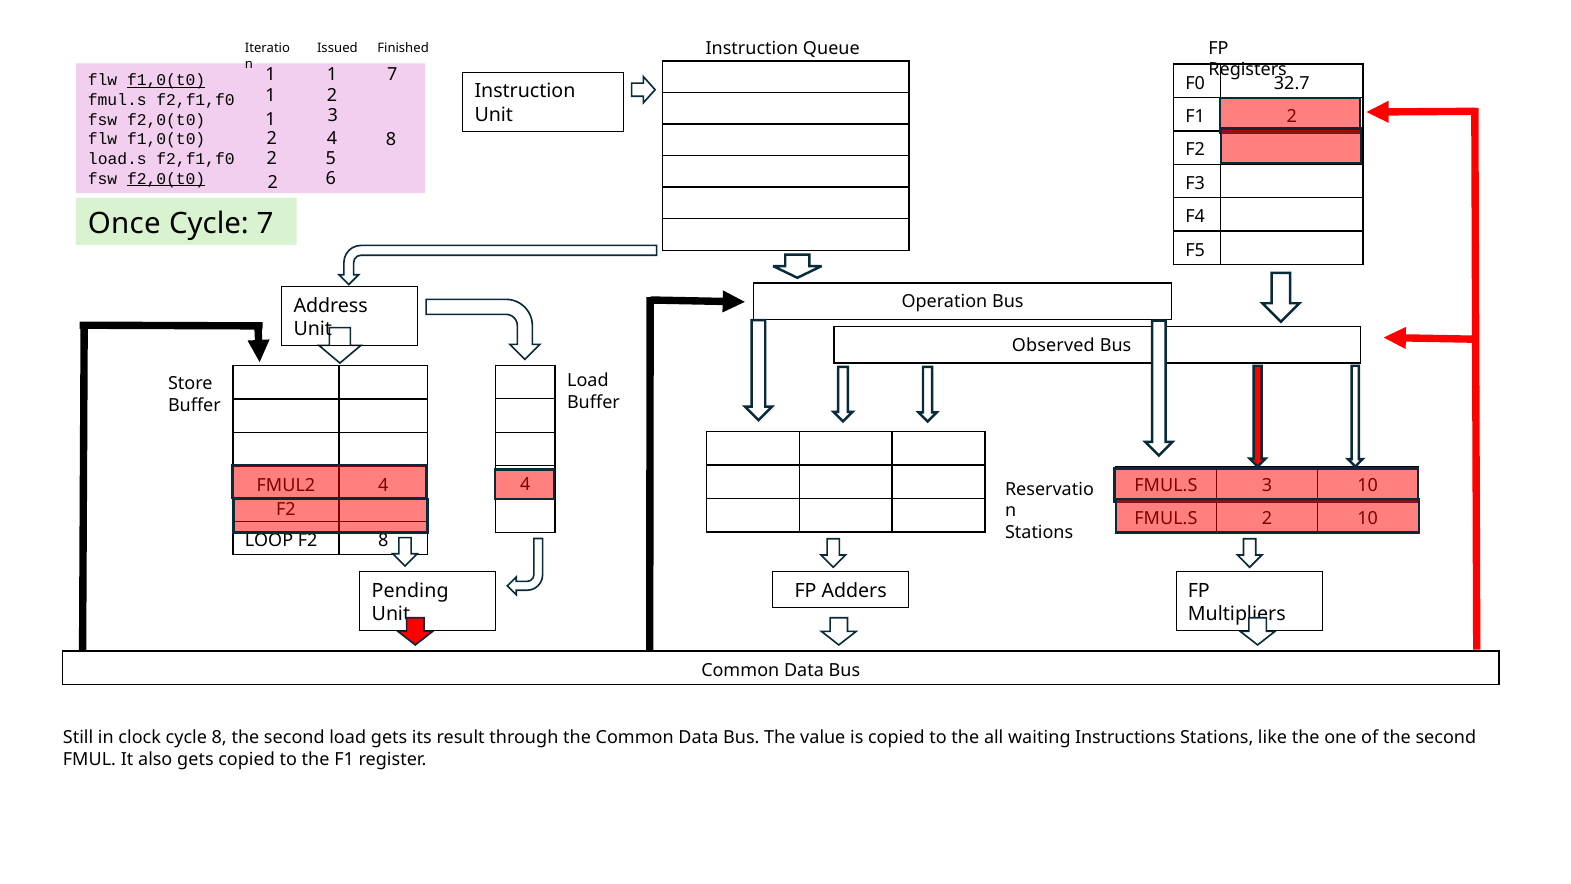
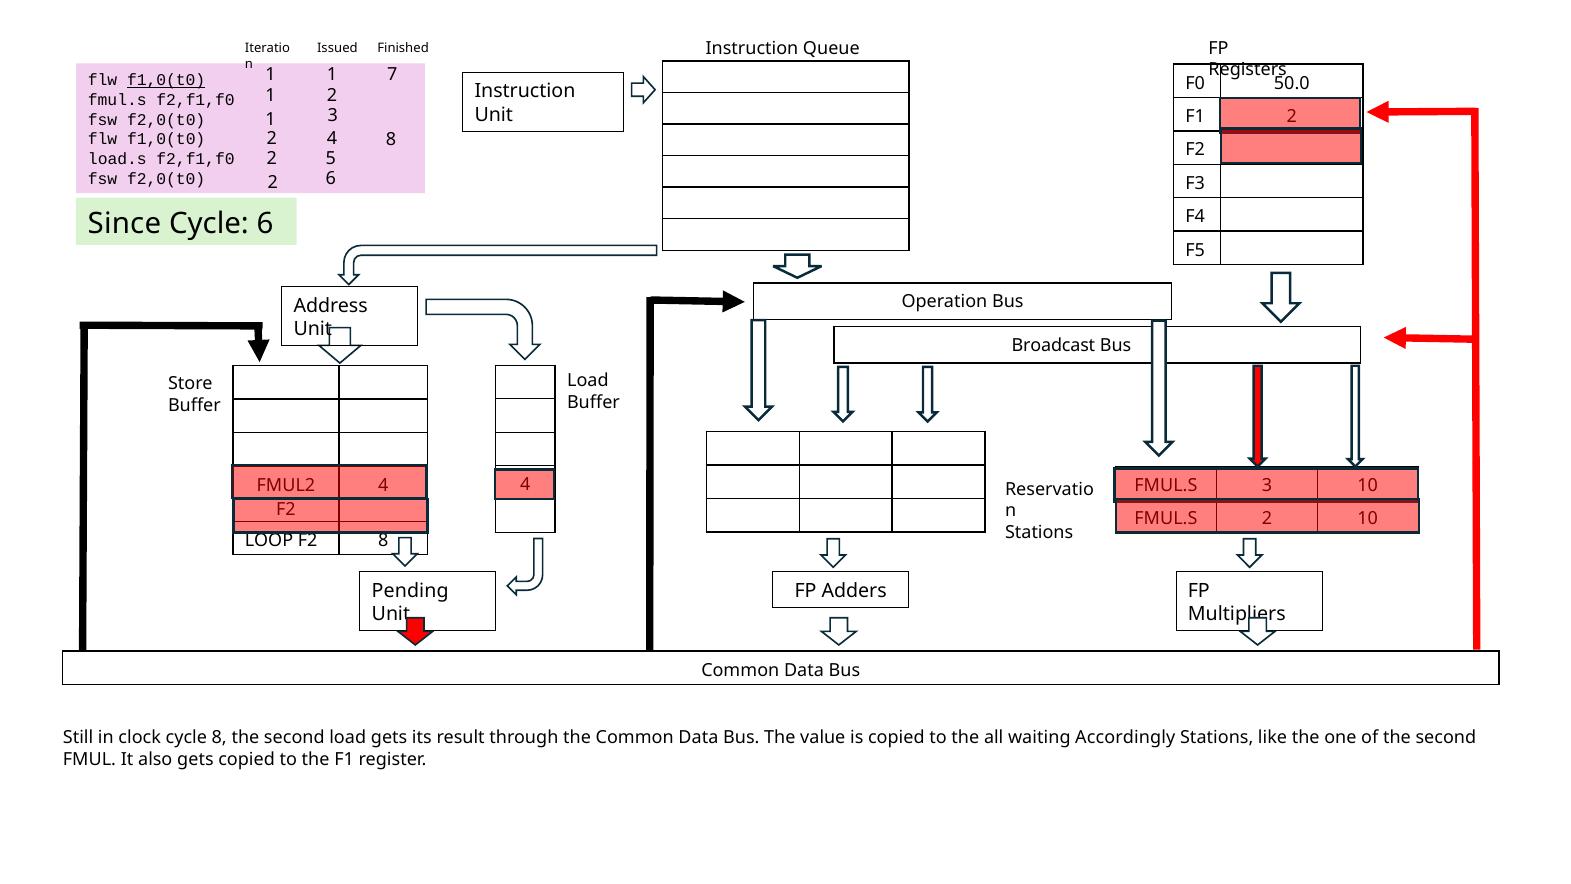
32.7: 32.7 -> 50.0
f2,0(t0 at (166, 179) underline: present -> none
Once: Once -> Since
Cycle 7: 7 -> 6
Observed: Observed -> Broadcast
Instructions: Instructions -> Accordingly
